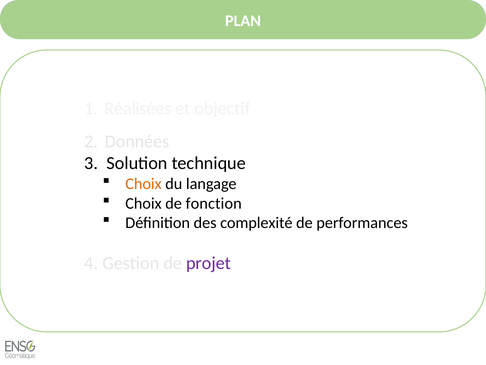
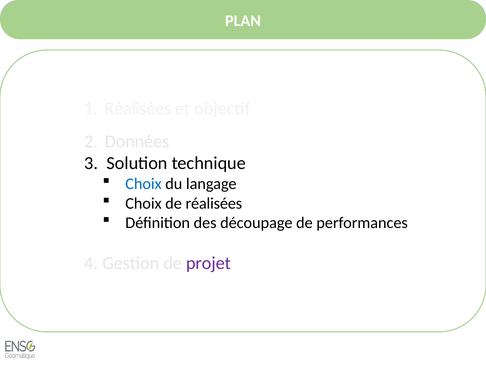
Choix at (143, 184) colour: orange -> blue
de fonction: fonction -> réalisées
complexité: complexité -> découpage
